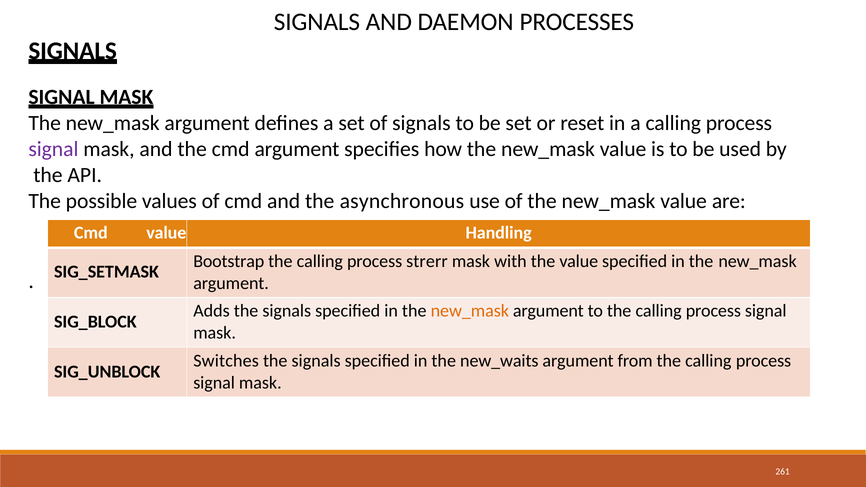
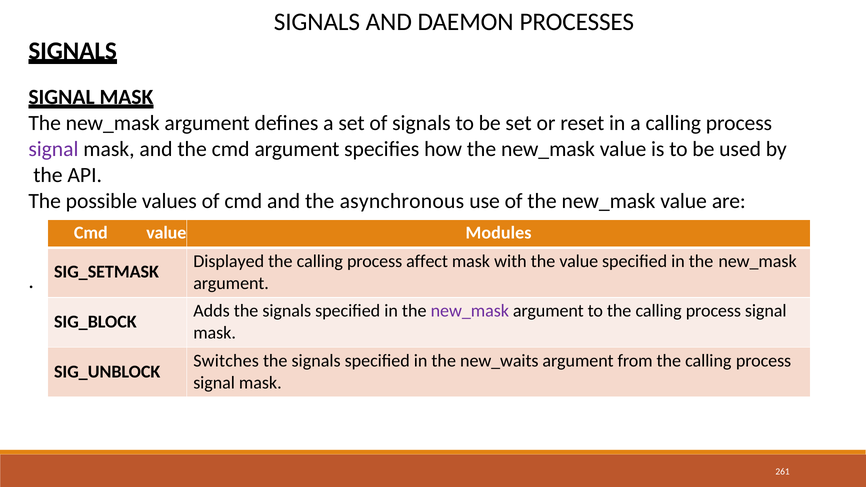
Handling: Handling -> Modules
Bootstrap: Bootstrap -> Displayed
strerr: strerr -> affect
new_mask at (470, 311) colour: orange -> purple
